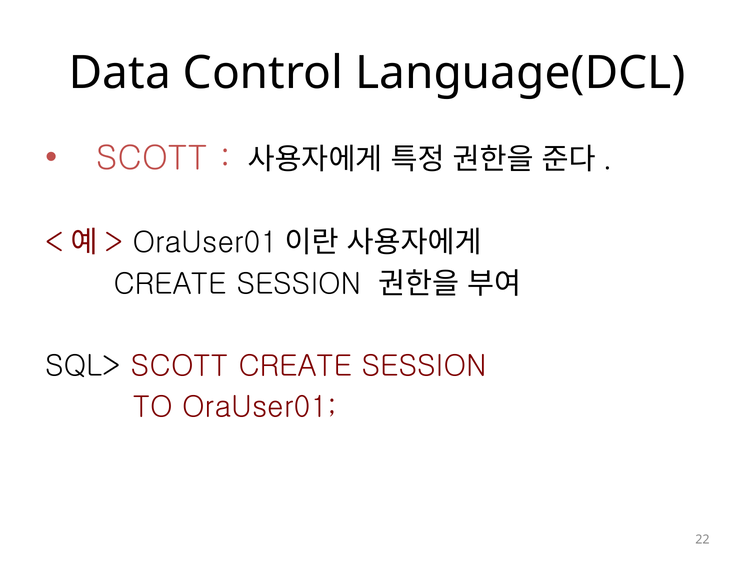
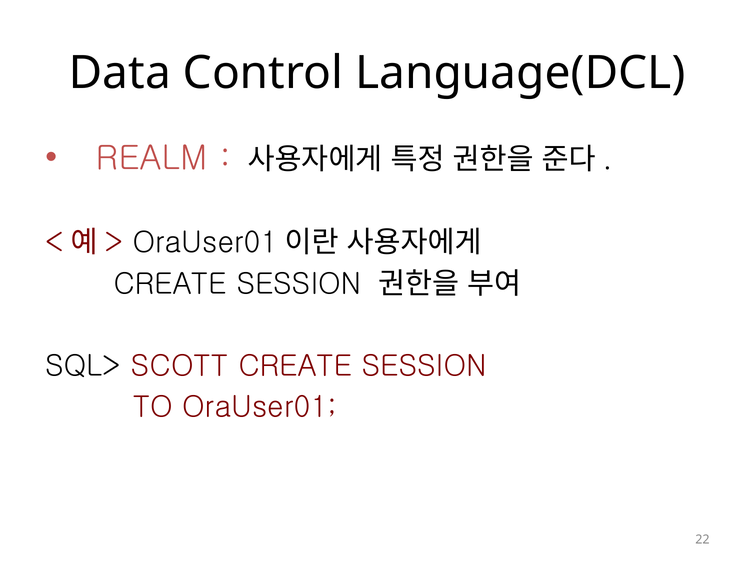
SCOTT at (152, 158): SCOTT -> REALM
